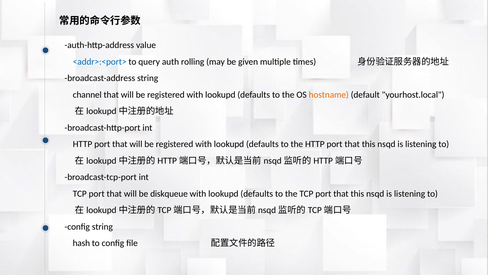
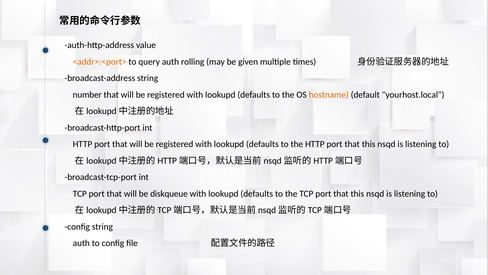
<addr>:<port> colour: blue -> orange
channel: channel -> number
hash at (81, 243): hash -> auth
